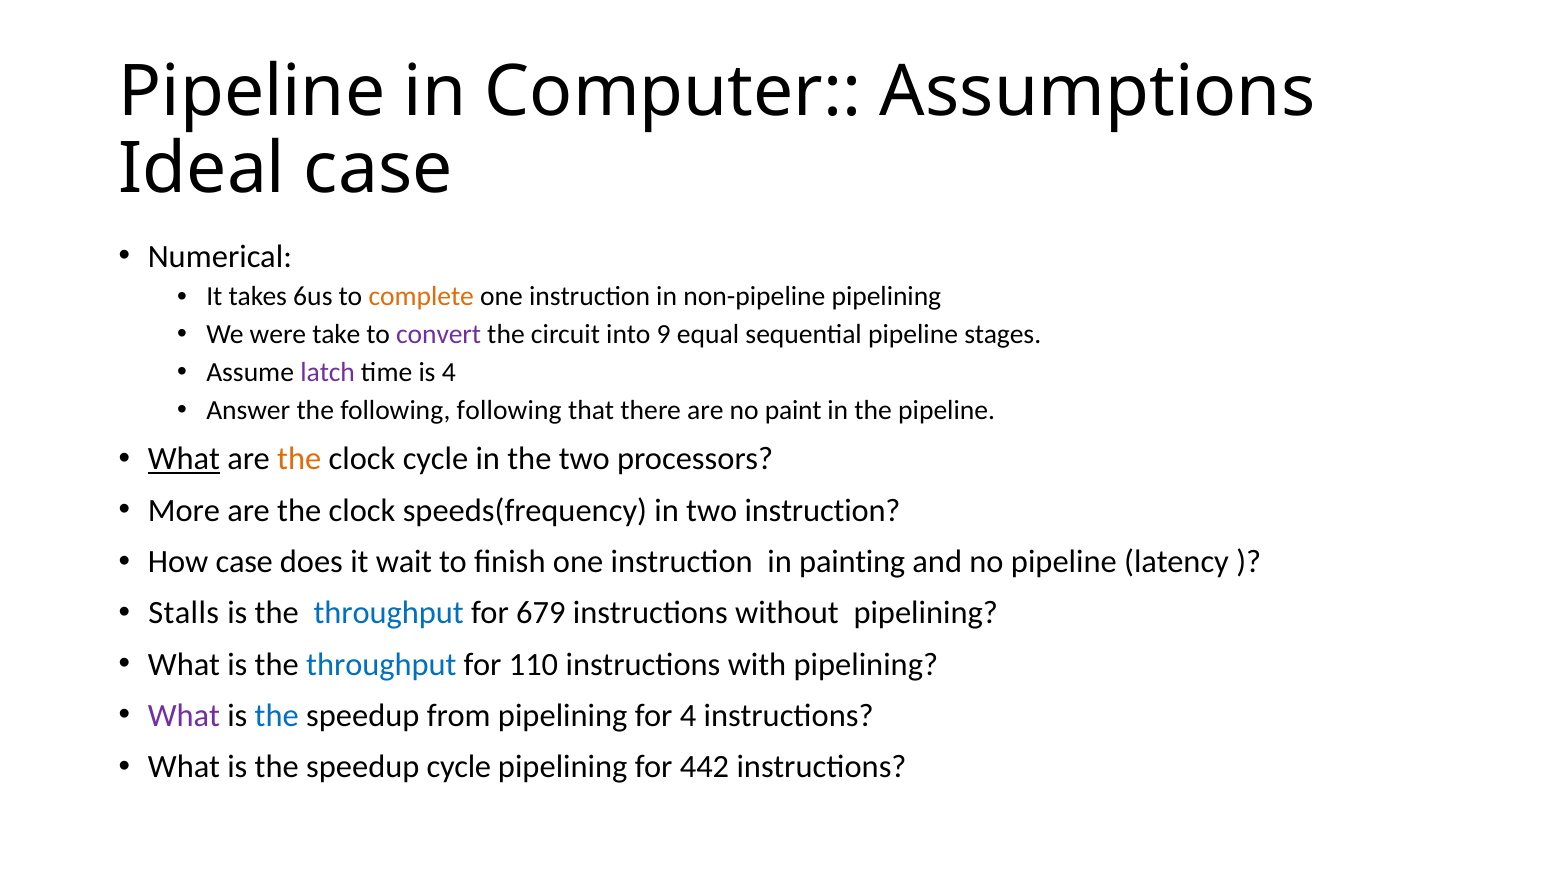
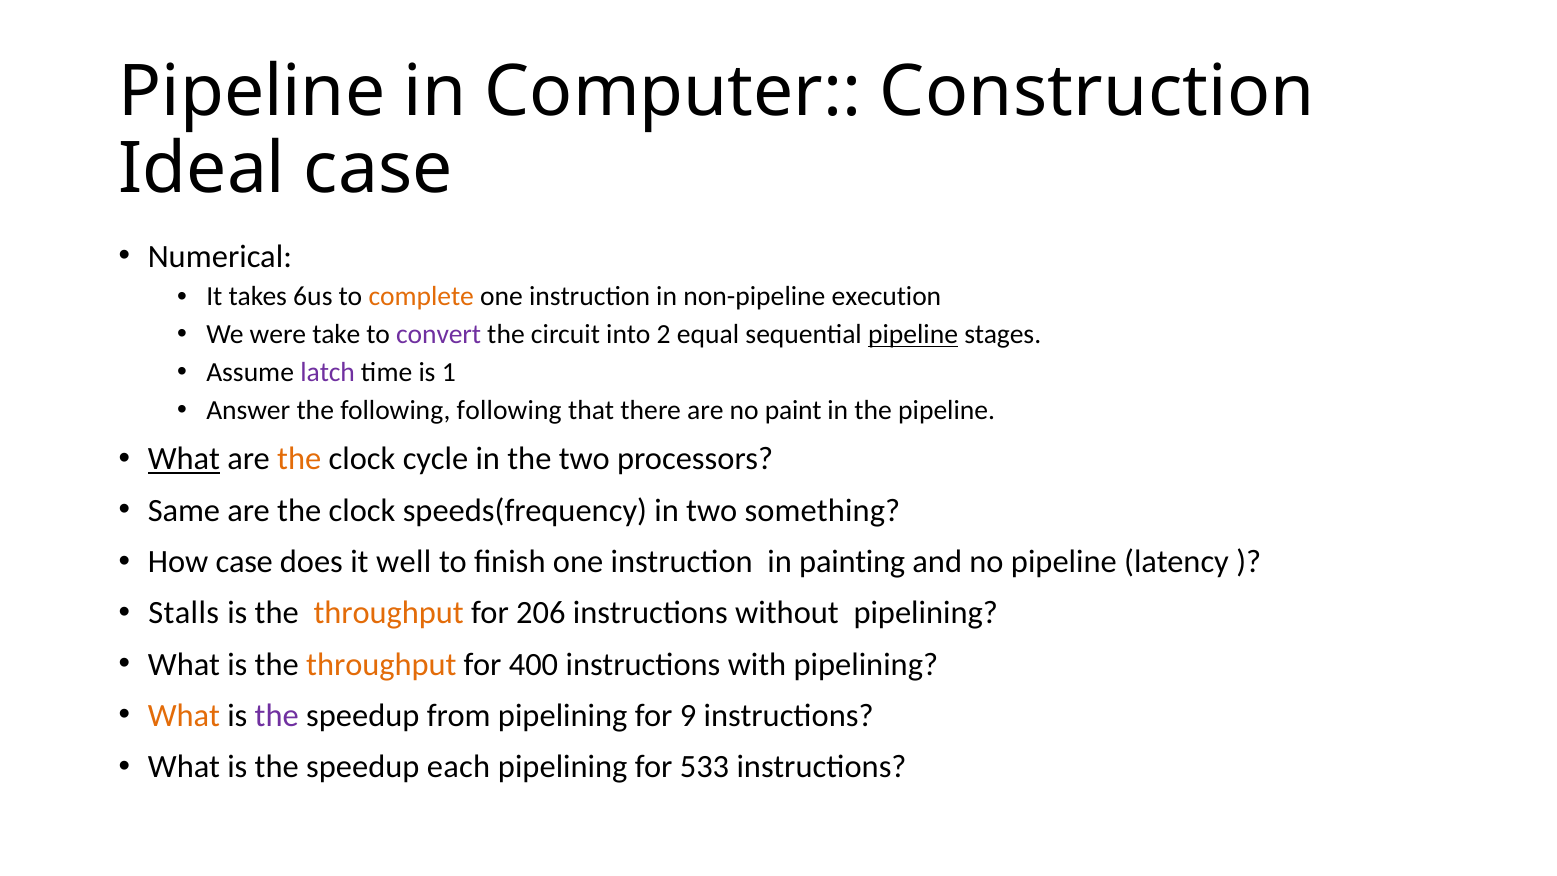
Assumptions: Assumptions -> Construction
non-pipeline pipelining: pipelining -> execution
9: 9 -> 2
pipeline at (913, 335) underline: none -> present
is 4: 4 -> 1
More: More -> Same
two instruction: instruction -> something
wait: wait -> well
throughput at (389, 613) colour: blue -> orange
679: 679 -> 206
throughput at (381, 664) colour: blue -> orange
110: 110 -> 400
What at (184, 715) colour: purple -> orange
the at (277, 715) colour: blue -> purple
for 4: 4 -> 9
speedup cycle: cycle -> each
442: 442 -> 533
